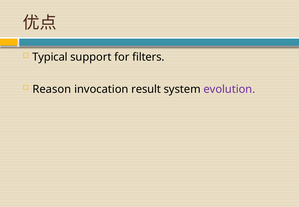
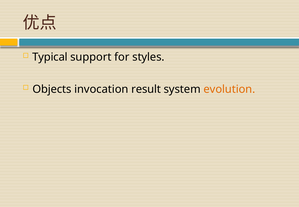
filters: filters -> styles
Reason: Reason -> Objects
evolution colour: purple -> orange
